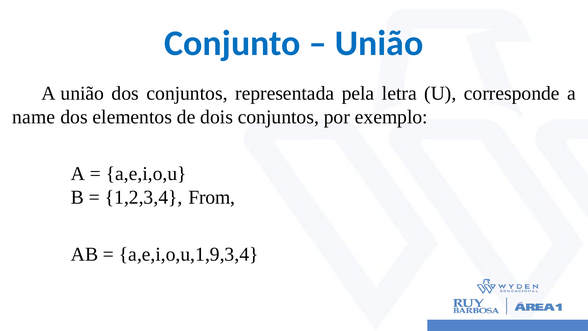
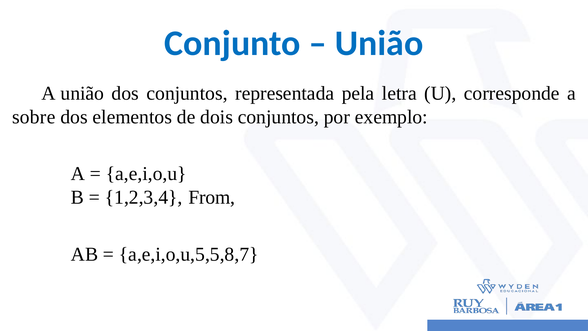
name: name -> sobre
a,e,i,o,u,1,9,3,4: a,e,i,o,u,1,9,3,4 -> a,e,i,o,u,5,5,8,7
